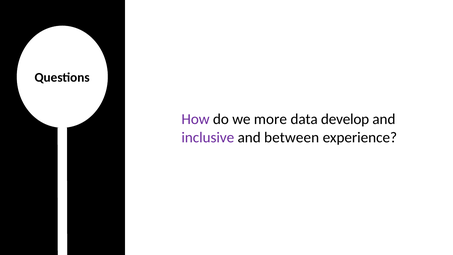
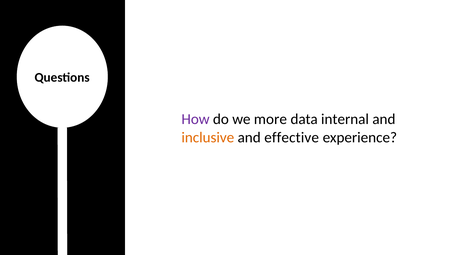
develop: develop -> internal
inclusive colour: purple -> orange
between: between -> effective
